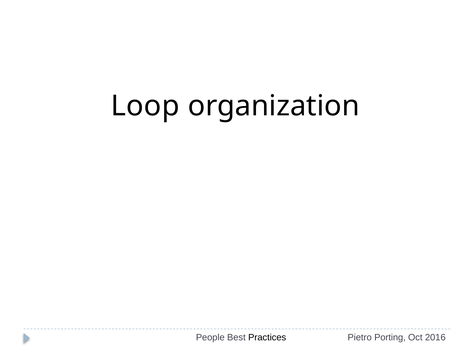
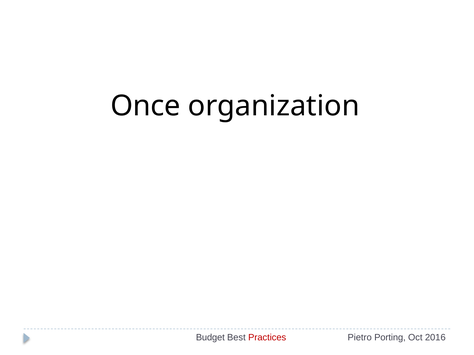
Loop: Loop -> Once
People: People -> Budget
Practices colour: black -> red
